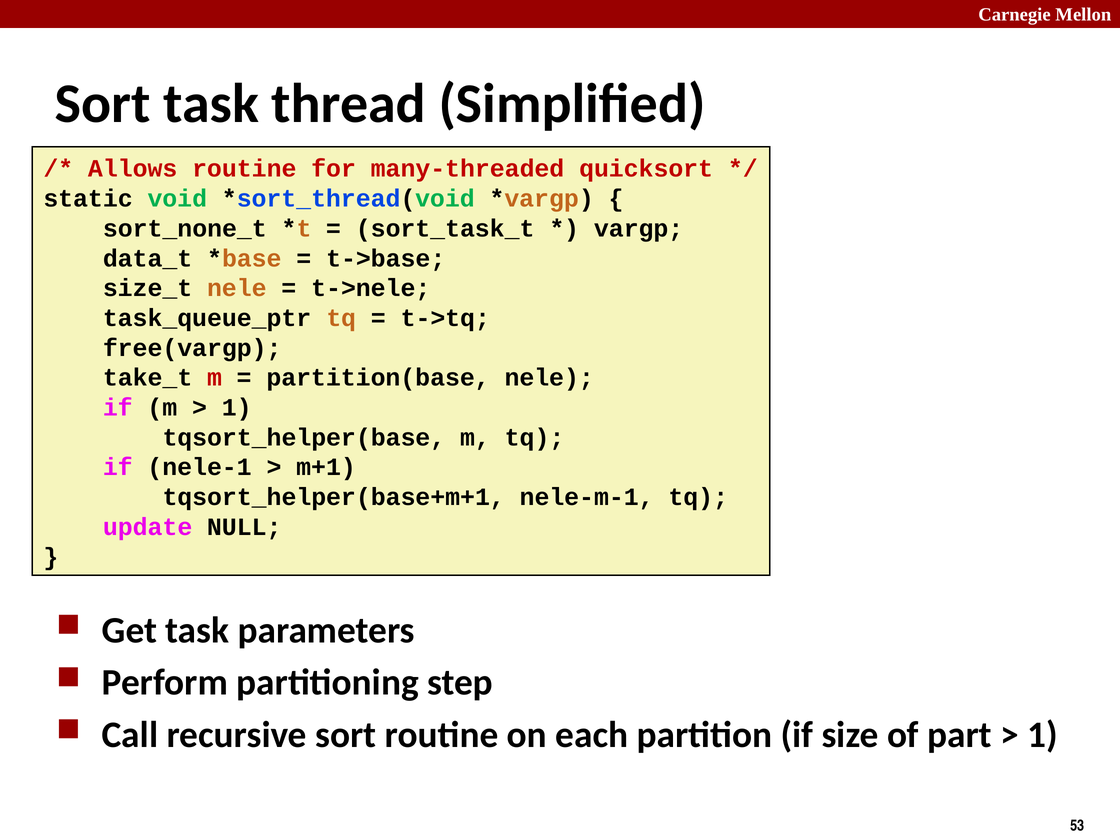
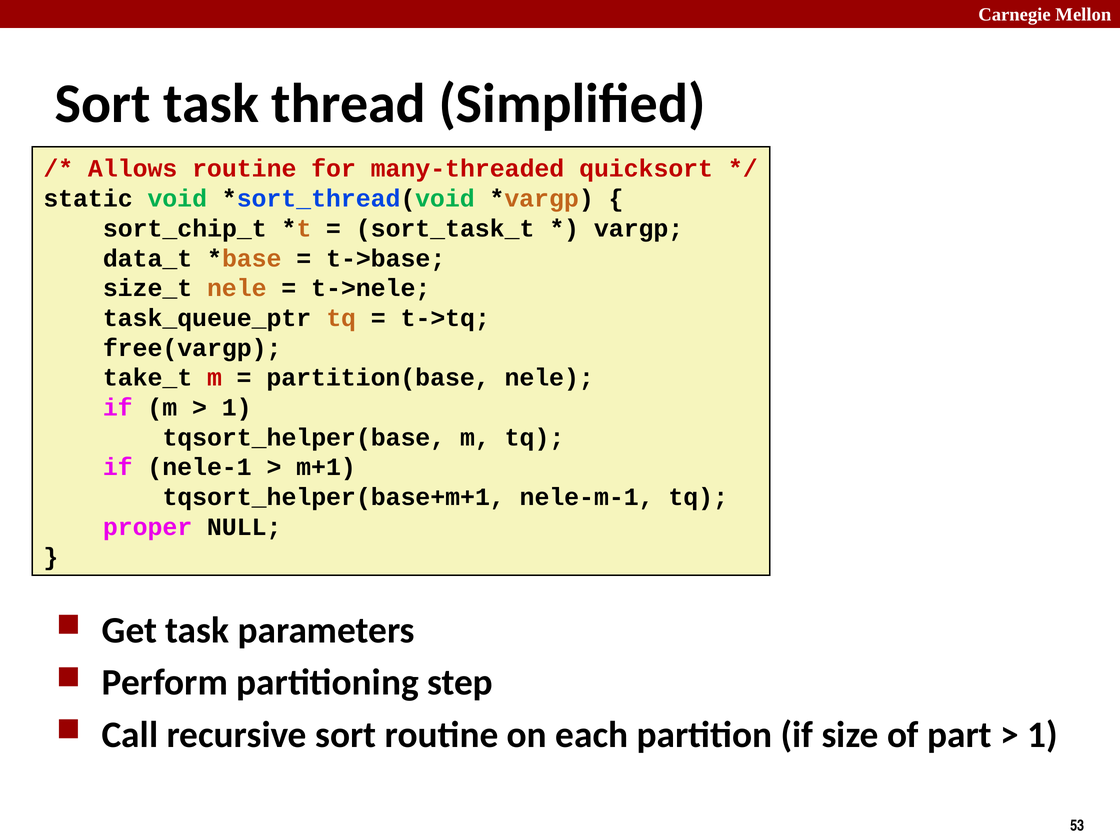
sort_none_t: sort_none_t -> sort_chip_t
update: update -> proper
